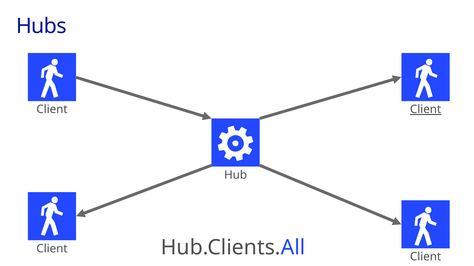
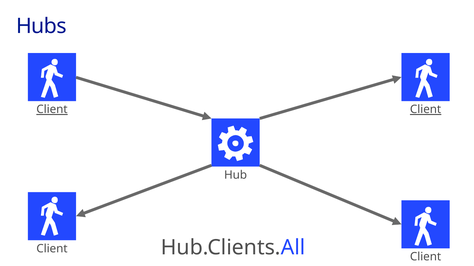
Client at (52, 110) underline: none -> present
